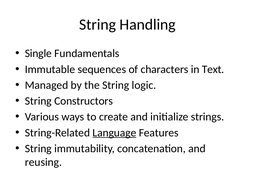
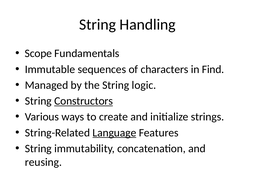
Single: Single -> Scope
Text: Text -> Find
Constructors underline: none -> present
